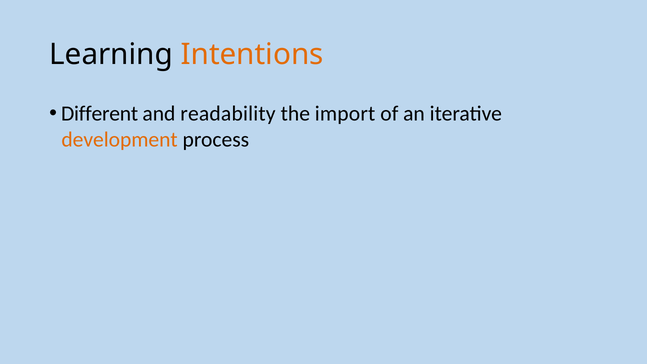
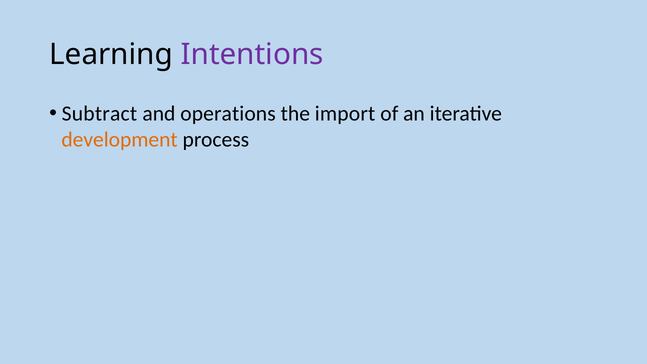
Intentions colour: orange -> purple
Different: Different -> Subtract
readability: readability -> operations
